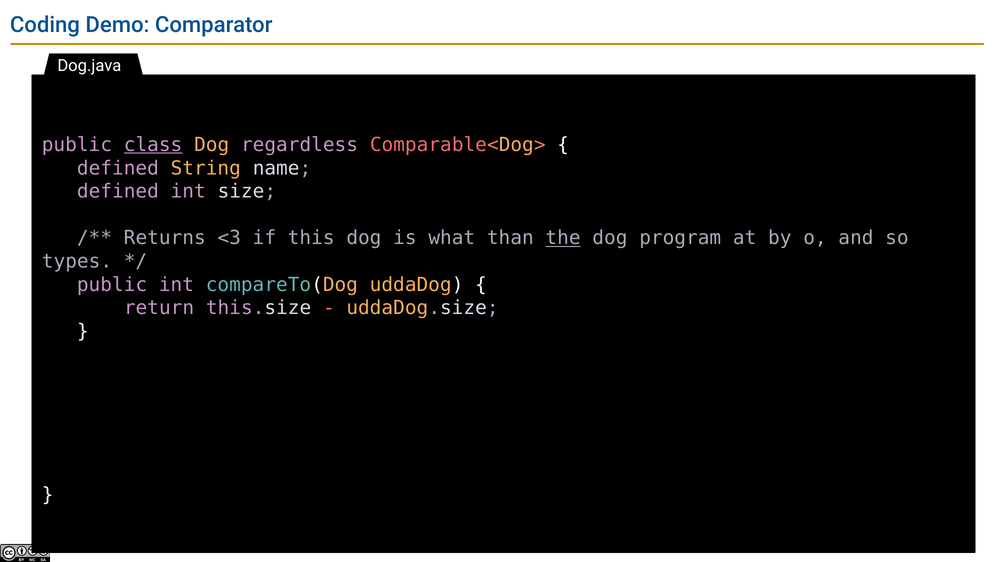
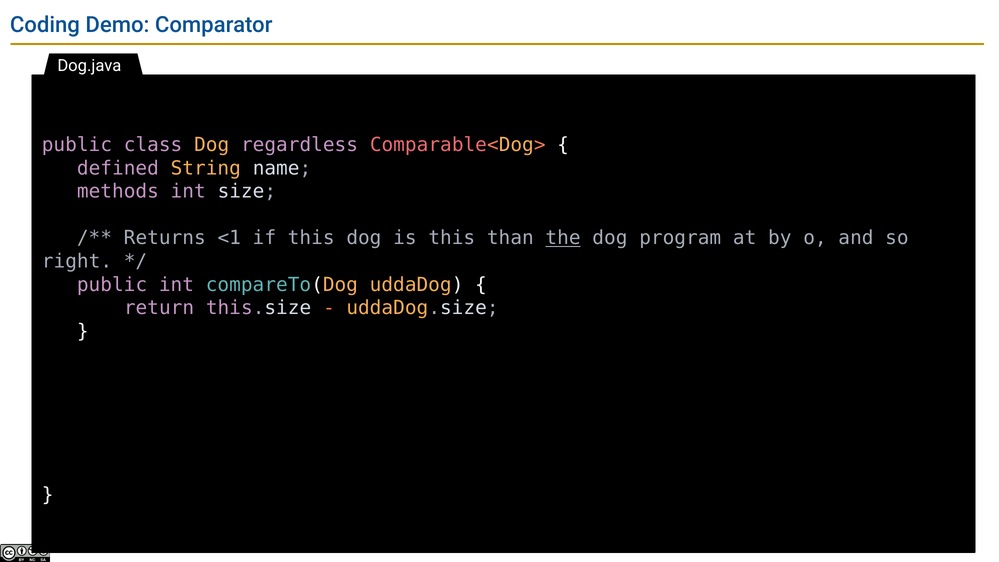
class underline: present -> none
defined at (118, 191): defined -> methods
<3: <3 -> <1
is what: what -> this
types: types -> right
